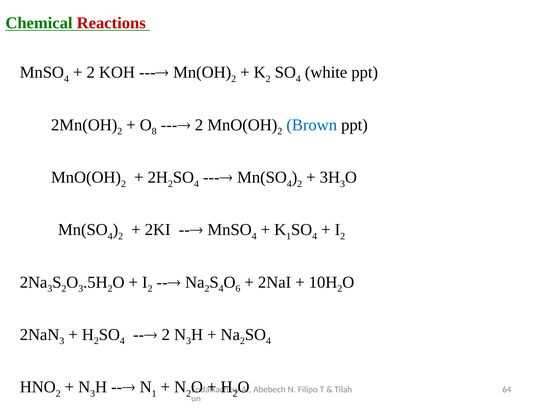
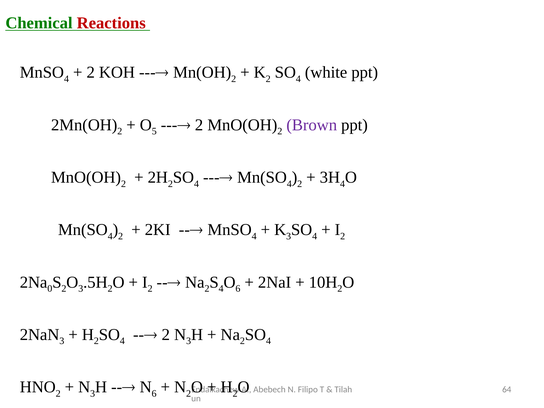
8: 8 -> 5
Brown colour: blue -> purple
3 at (343, 184): 3 -> 4
1 at (289, 236): 1 -> 3
3 at (50, 289): 3 -> 0
N 1: 1 -> 6
